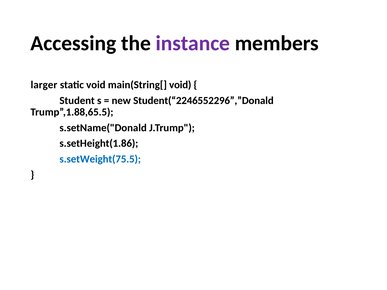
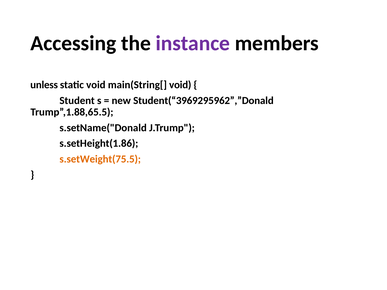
larger: larger -> unless
Student(“2246552296”,”Donald: Student(“2246552296”,”Donald -> Student(“3969295962”,”Donald
s.setWeight(75.5 colour: blue -> orange
